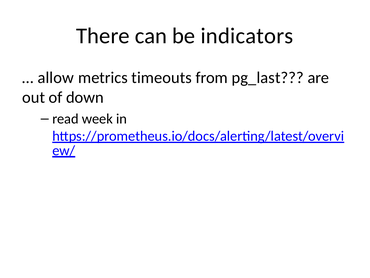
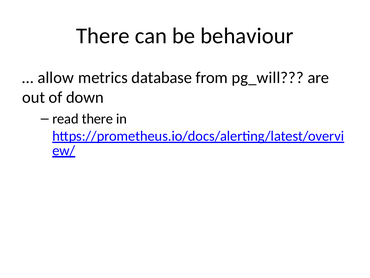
indicators: indicators -> behaviour
timeouts: timeouts -> database
pg_last: pg_last -> pg_will
read week: week -> there
